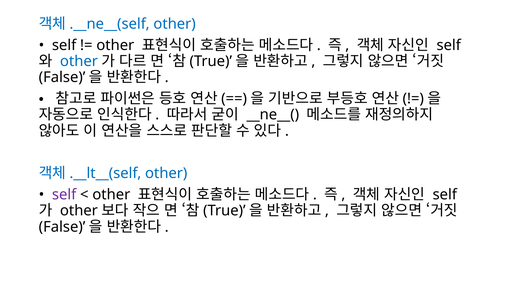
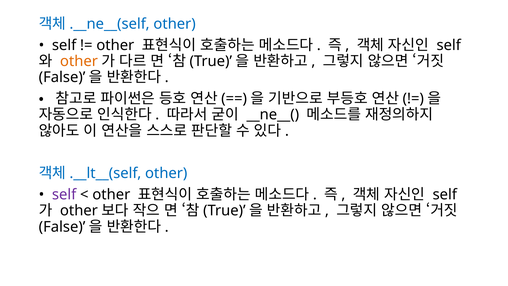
other at (79, 61) colour: blue -> orange
